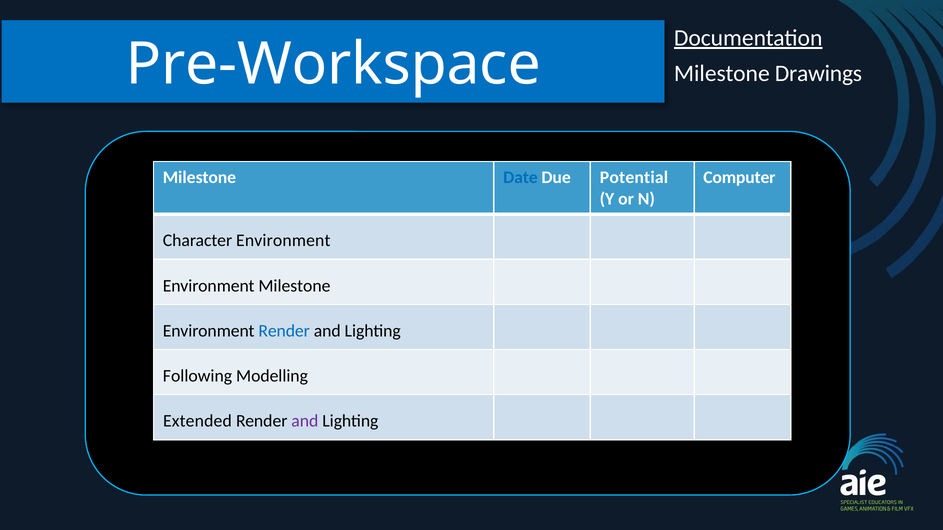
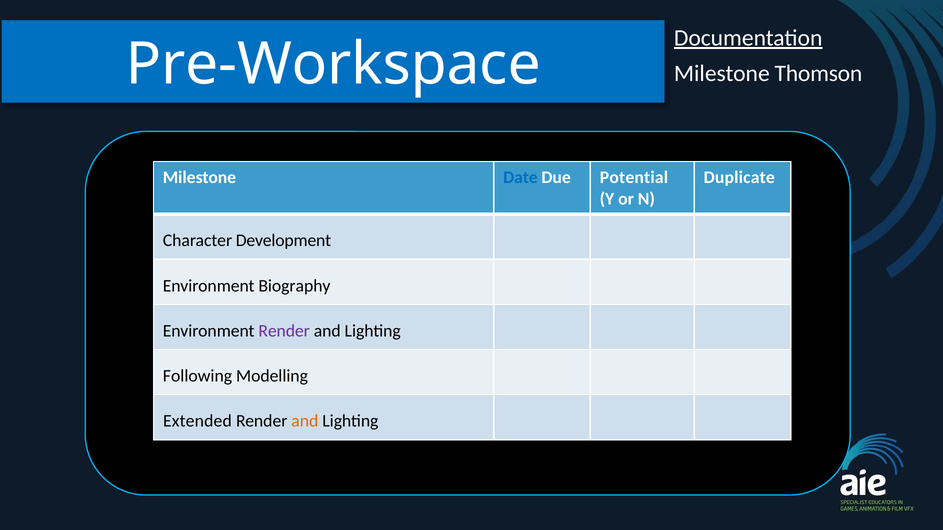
Drawings: Drawings -> Thomson
Computer: Computer -> Duplicate
Character Environment: Environment -> Development
Environment Milestone: Milestone -> Biography
Render at (284, 331) colour: blue -> purple
and at (305, 421) colour: purple -> orange
